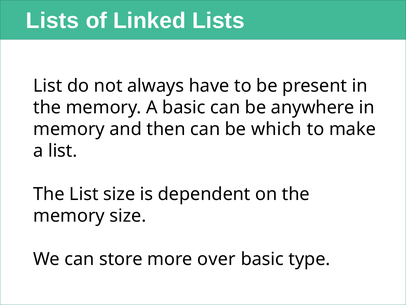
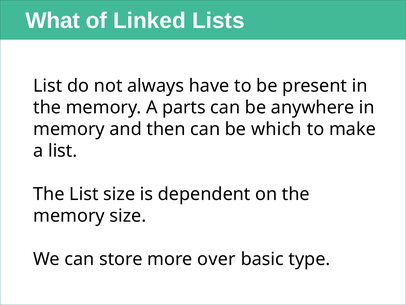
Lists at (52, 21): Lists -> What
A basic: basic -> parts
